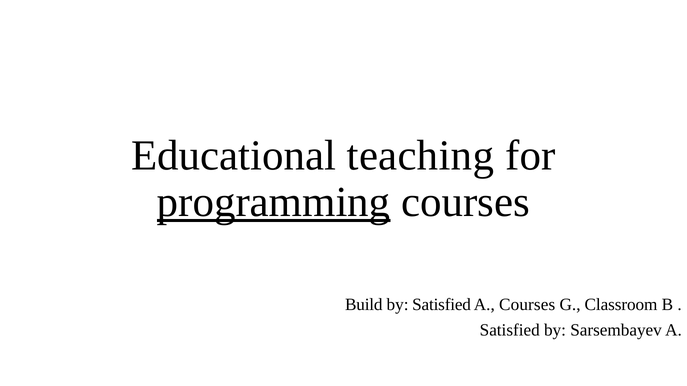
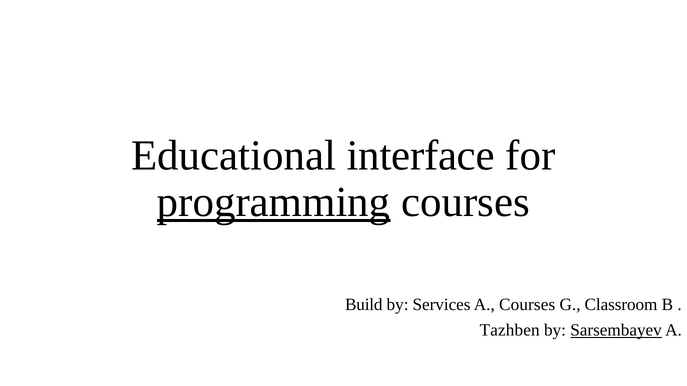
teaching: teaching -> interface
by Satisfied: Satisfied -> Services
Satisfied at (510, 331): Satisfied -> Tazhben
Sarsembayev underline: none -> present
